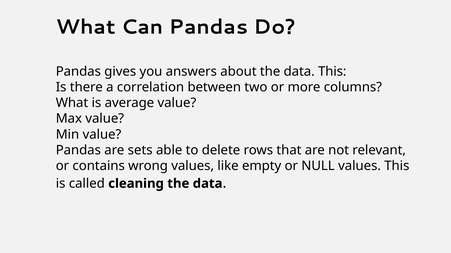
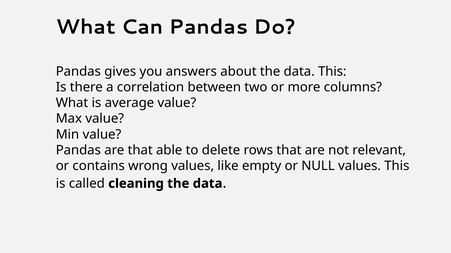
are sets: sets -> that
